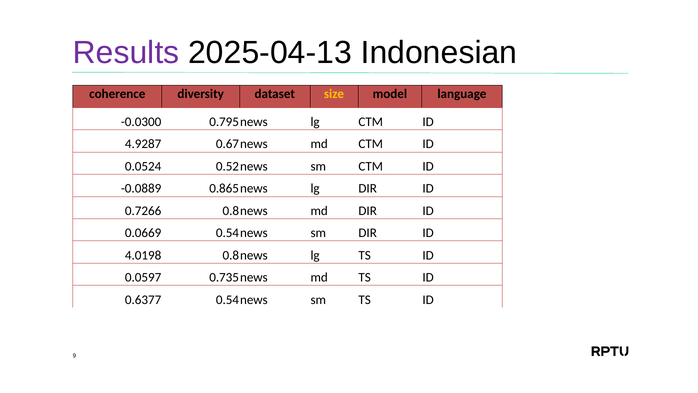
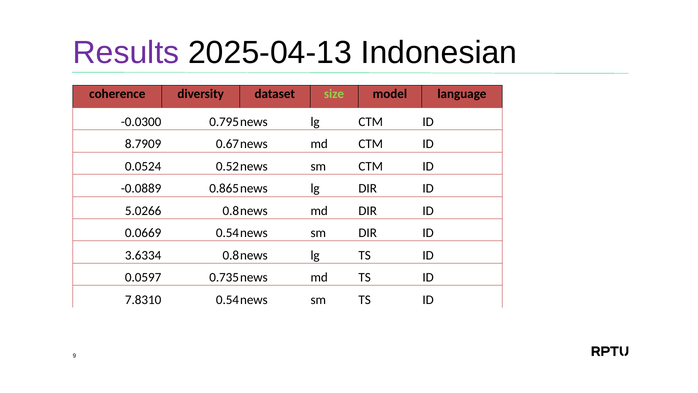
size colour: yellow -> light green
4.9287: 4.9287 -> 8.7909
0.7266: 0.7266 -> 5.0266
4.0198: 4.0198 -> 3.6334
0.6377: 0.6377 -> 7.8310
